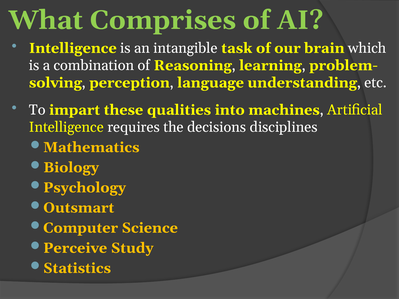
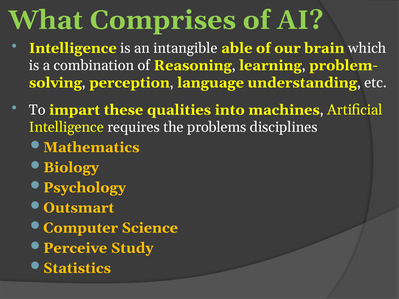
task: task -> able
decisions: decisions -> problems
